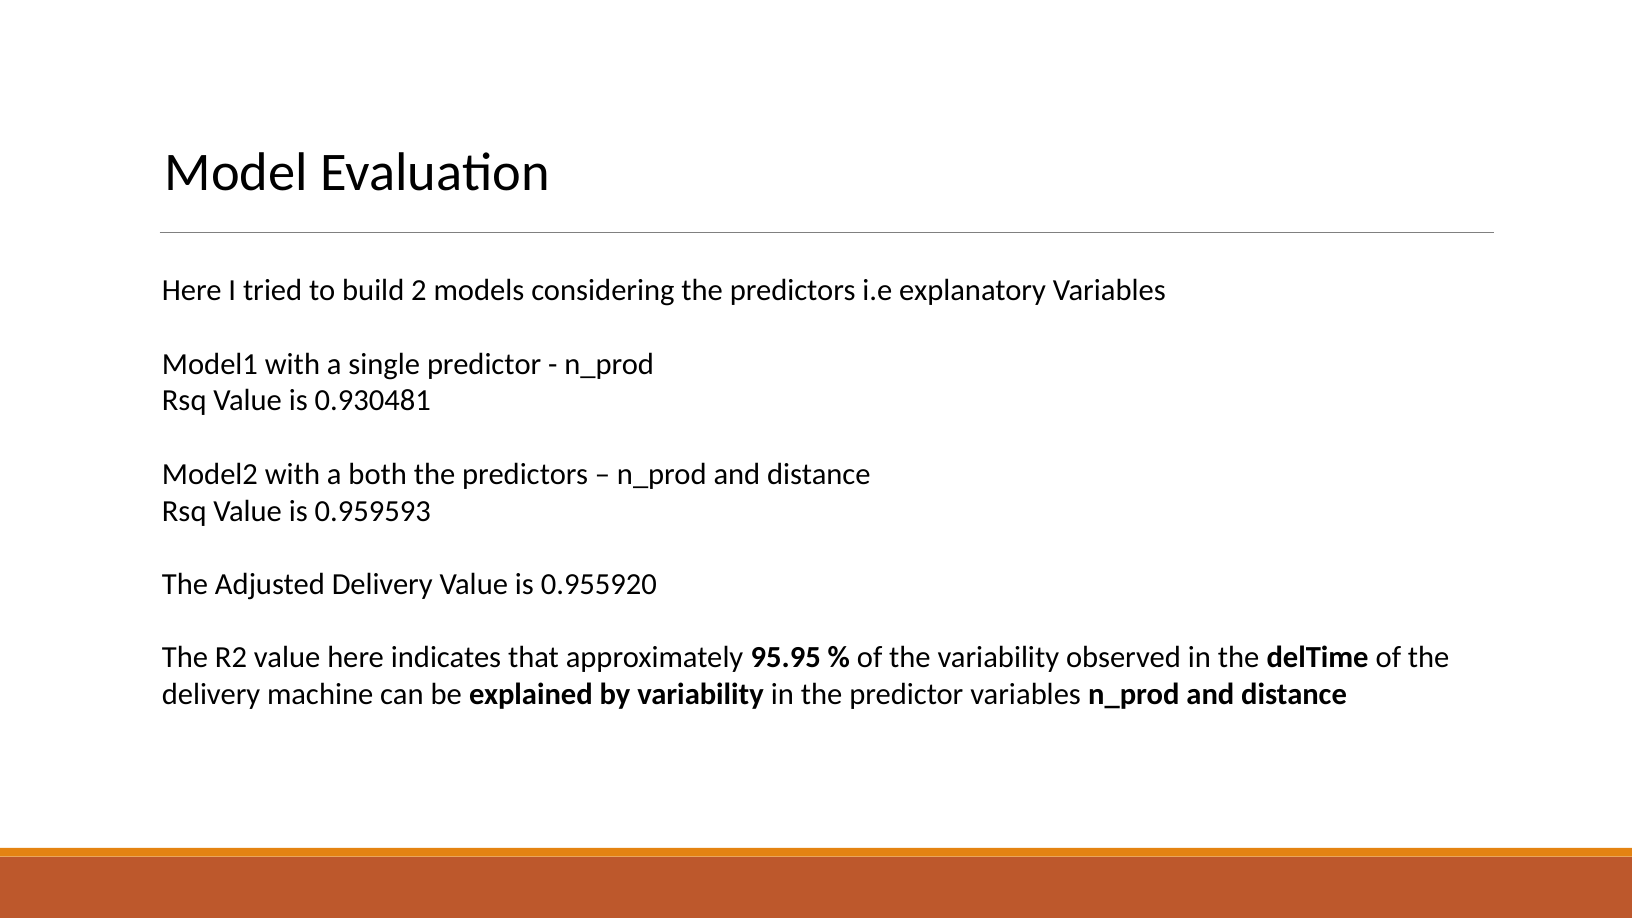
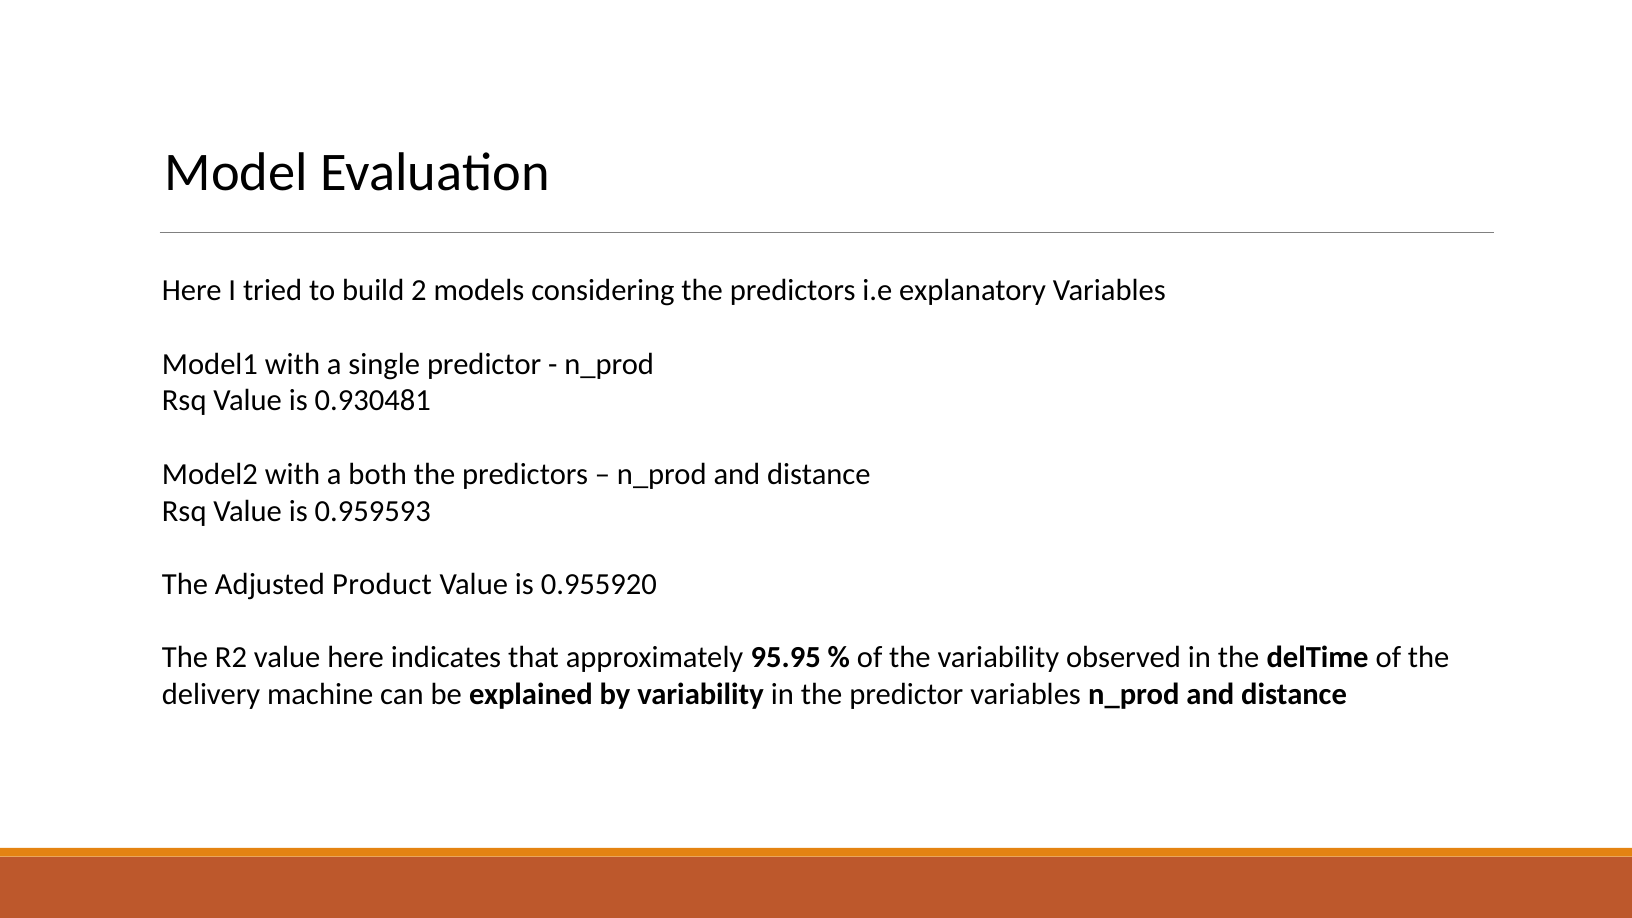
Adjusted Delivery: Delivery -> Product
